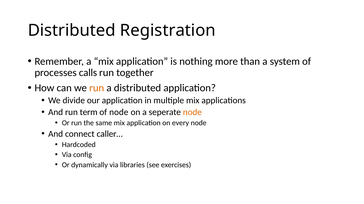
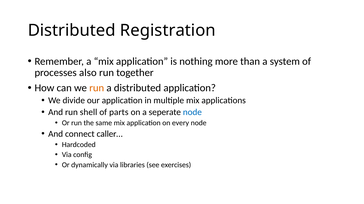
calls: calls -> also
term: term -> shell
of node: node -> parts
node at (192, 113) colour: orange -> blue
